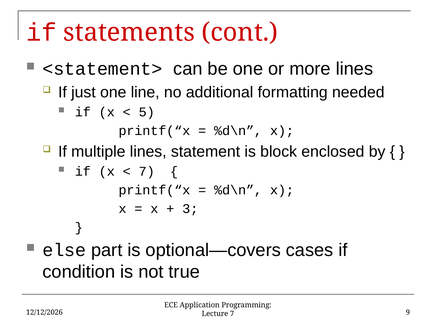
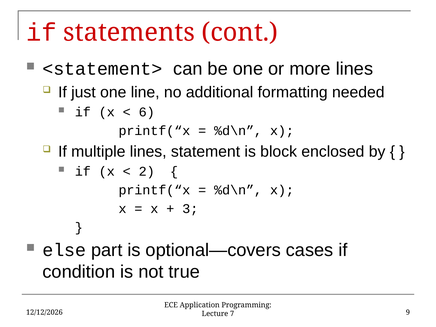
5: 5 -> 6
7 at (147, 171): 7 -> 2
